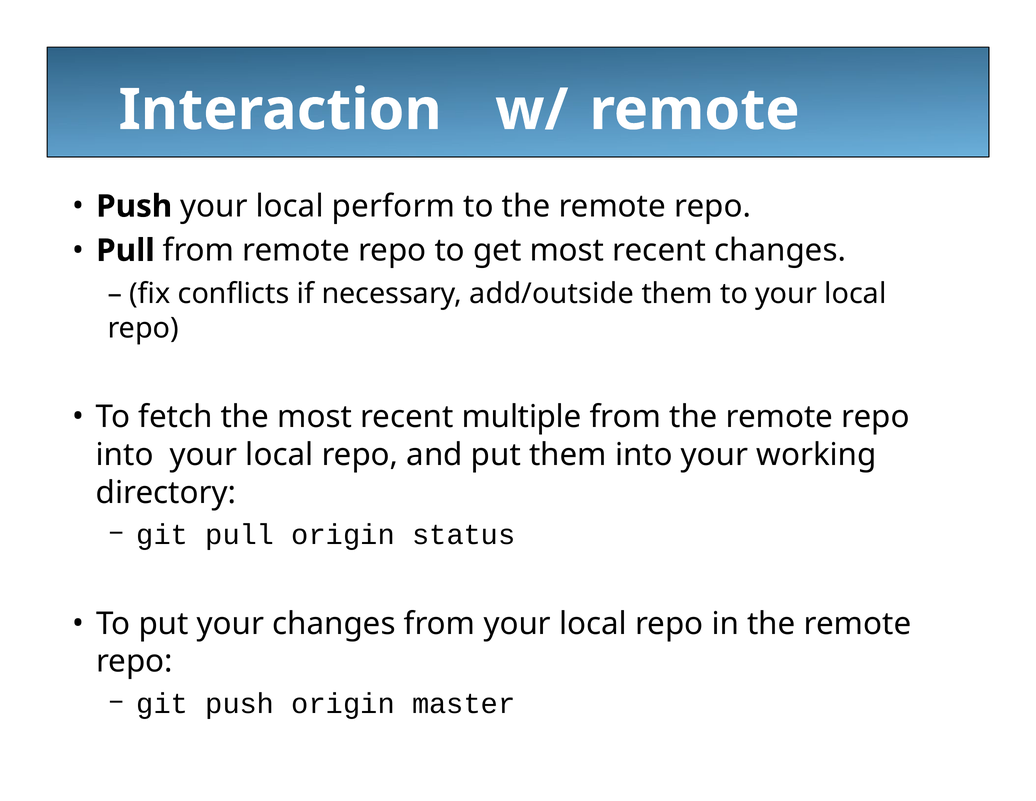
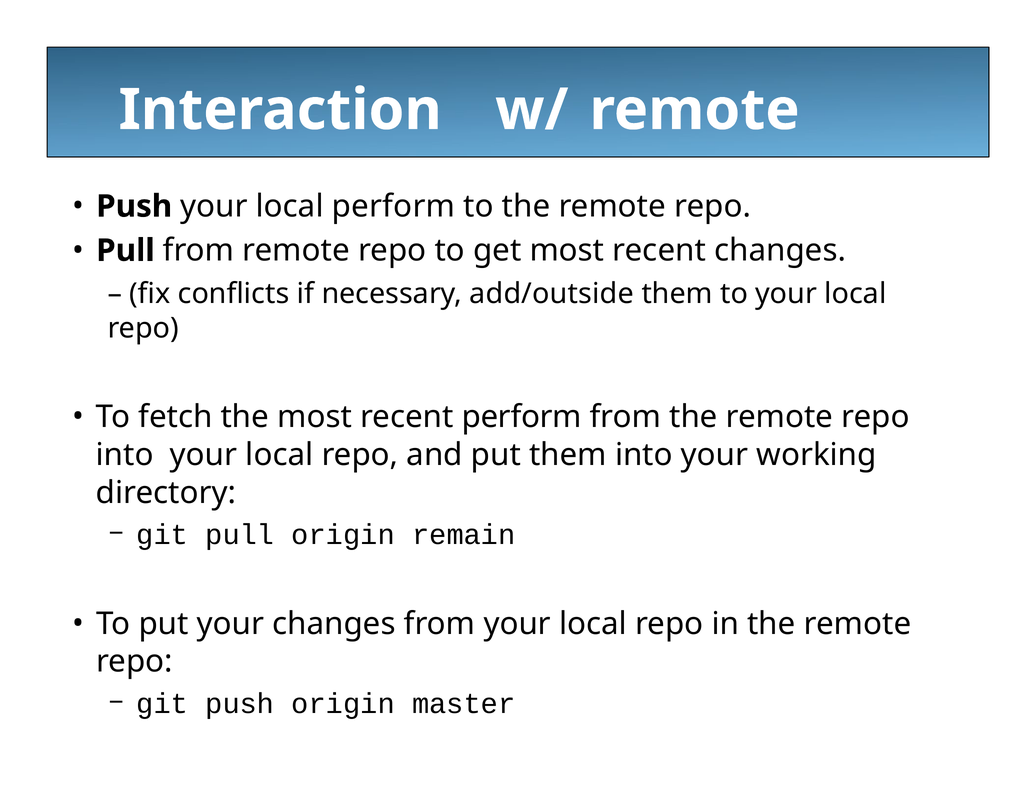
recent multiple: multiple -> perform
status: status -> remain
